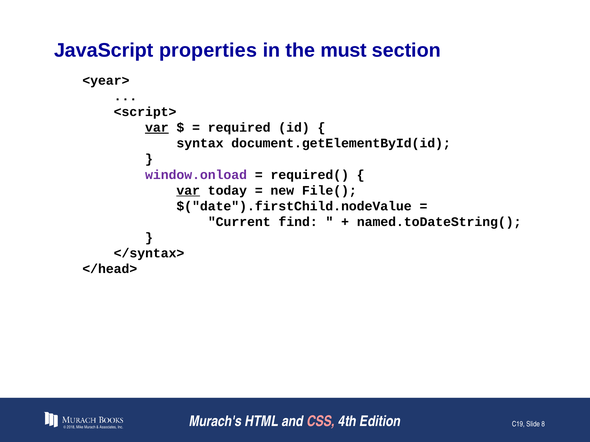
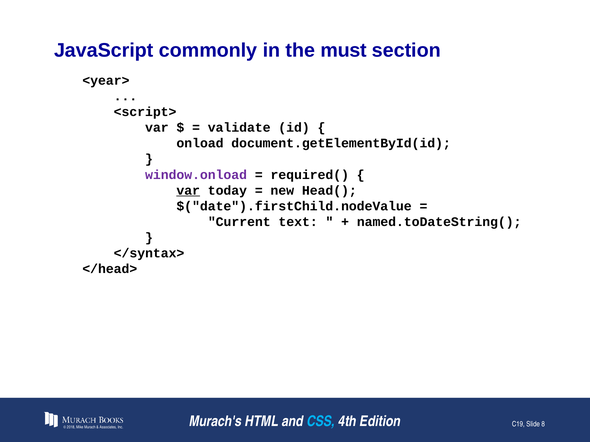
properties: properties -> commonly
var at (157, 128) underline: present -> none
required: required -> validate
syntax: syntax -> onload
File(: File( -> Head(
find: find -> text
CSS colour: pink -> light blue
